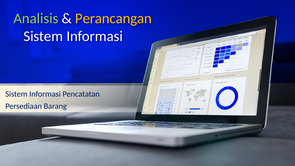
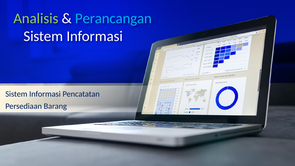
Perancangan colour: yellow -> light blue
